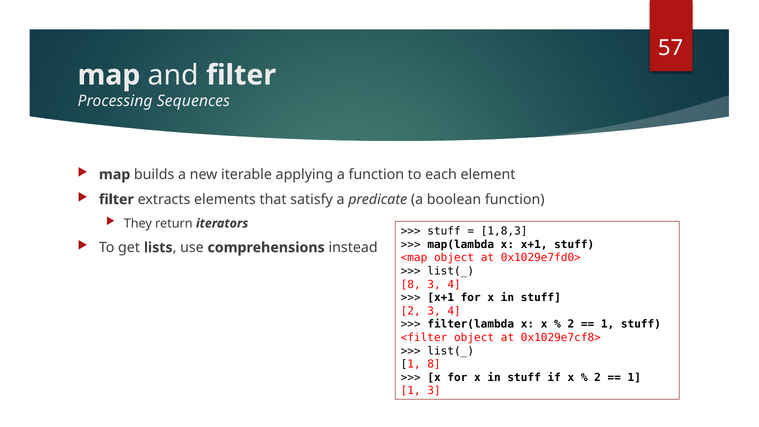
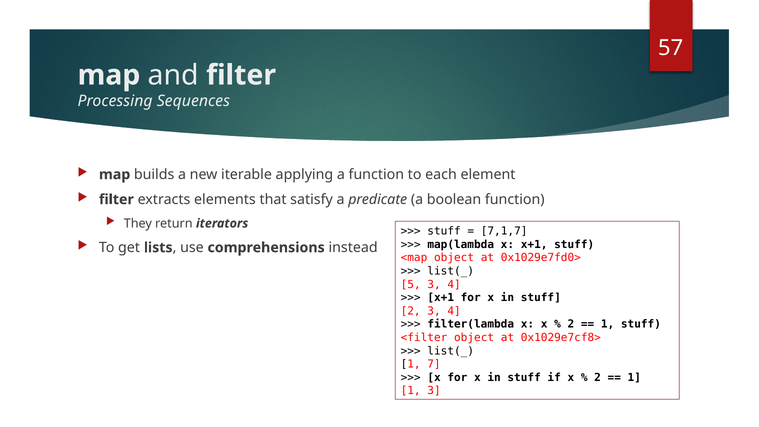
1,8,3: 1,8,3 -> 7,1,7
8 at (411, 284): 8 -> 5
1 8: 8 -> 7
